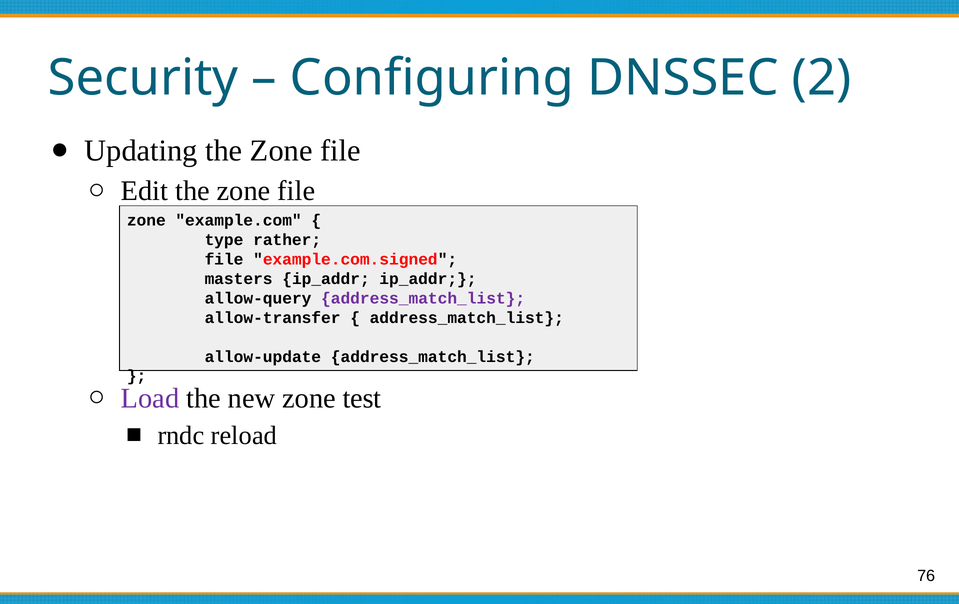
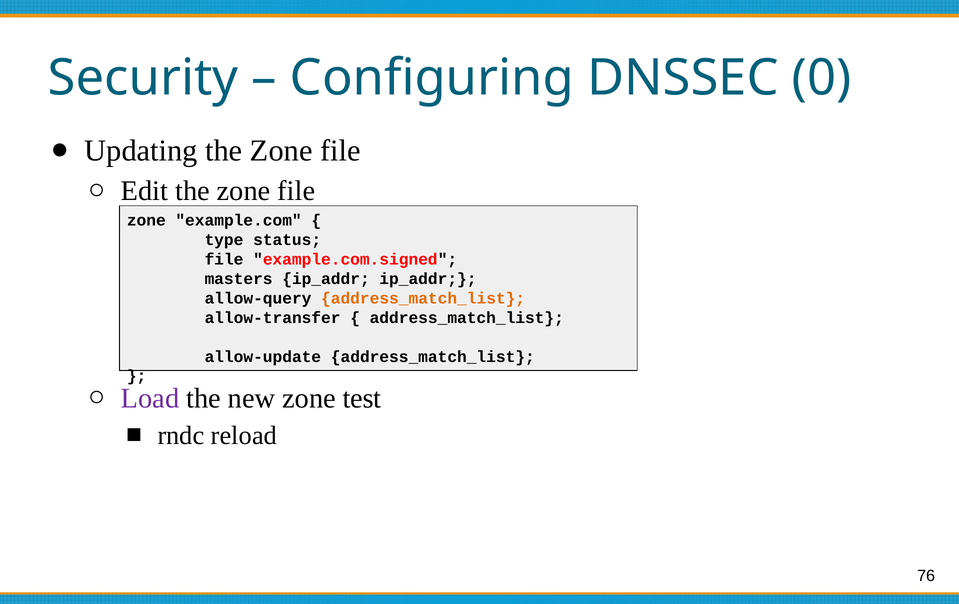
2: 2 -> 0
rather: rather -> status
address_match_list at (423, 298) colour: purple -> orange
